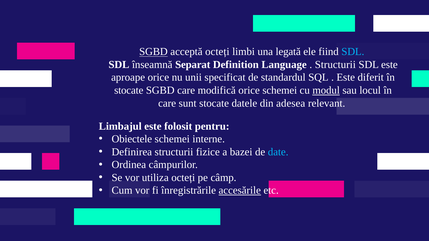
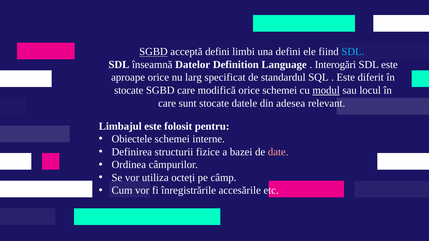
acceptă octeți: octeți -> defini
una legată: legată -> defini
Separat: Separat -> Datelor
Structurii at (335, 65): Structurii -> Interogări
unii: unii -> larg
date colour: light blue -> pink
accesările underline: present -> none
